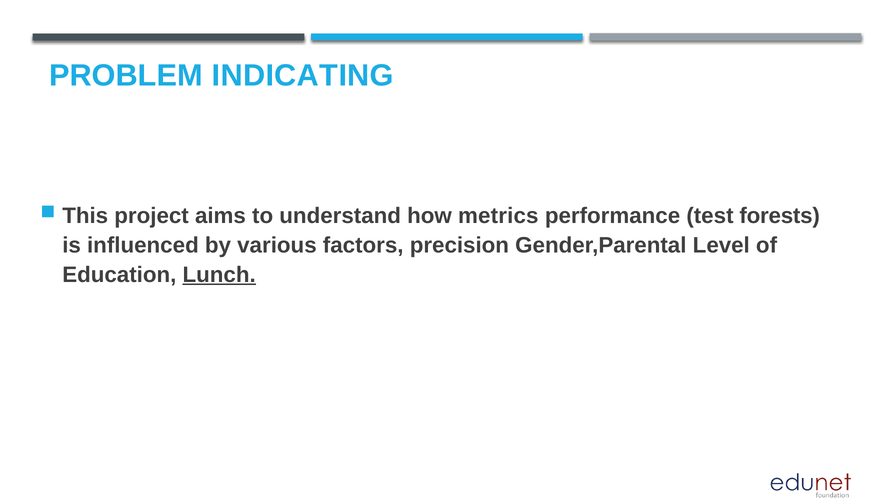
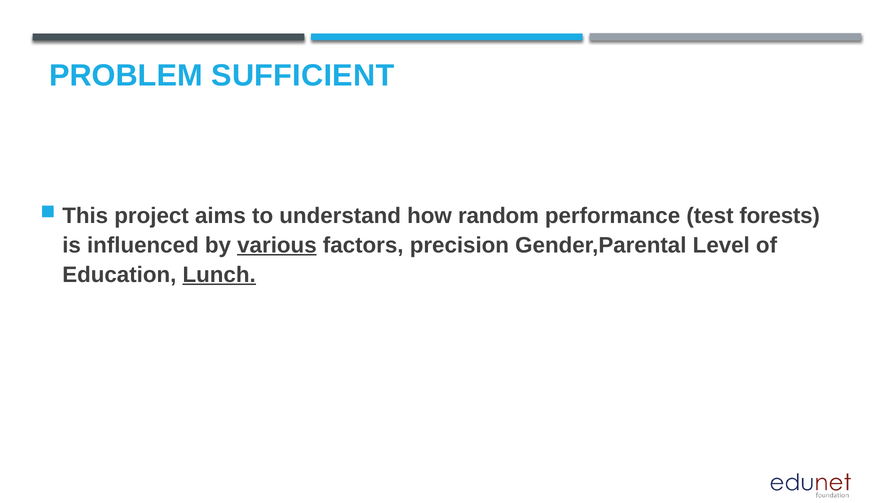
INDICATING: INDICATING -> SUFFICIENT
metrics: metrics -> random
various underline: none -> present
